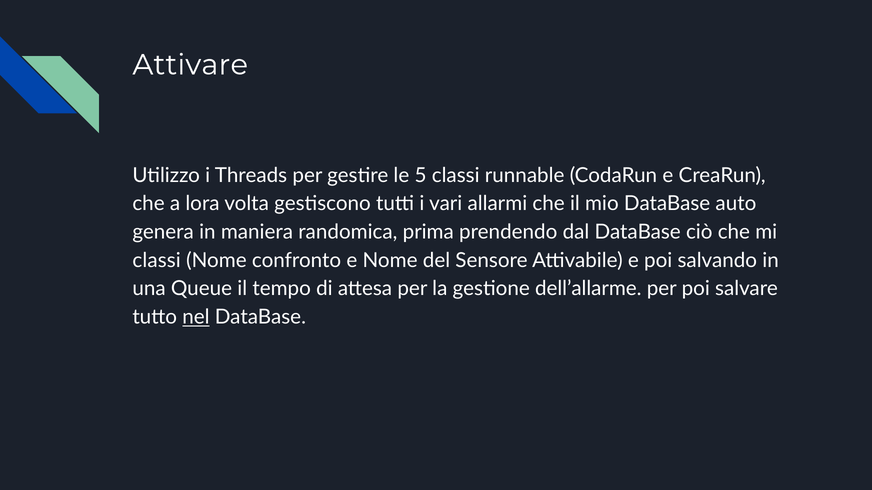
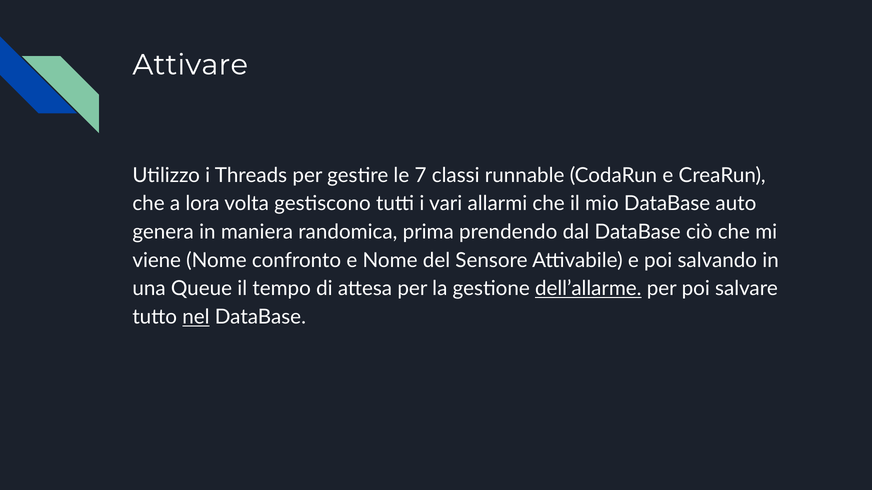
5: 5 -> 7
classi at (157, 261): classi -> viene
dell’allarme underline: none -> present
